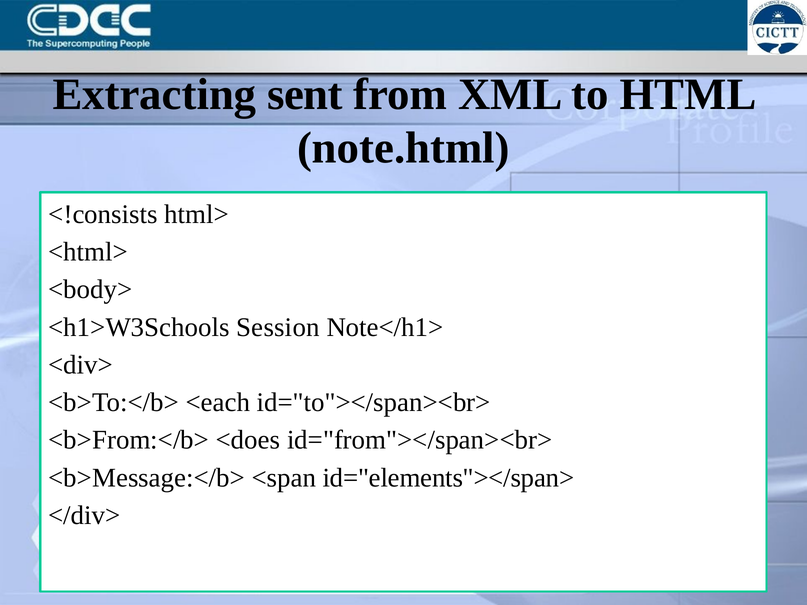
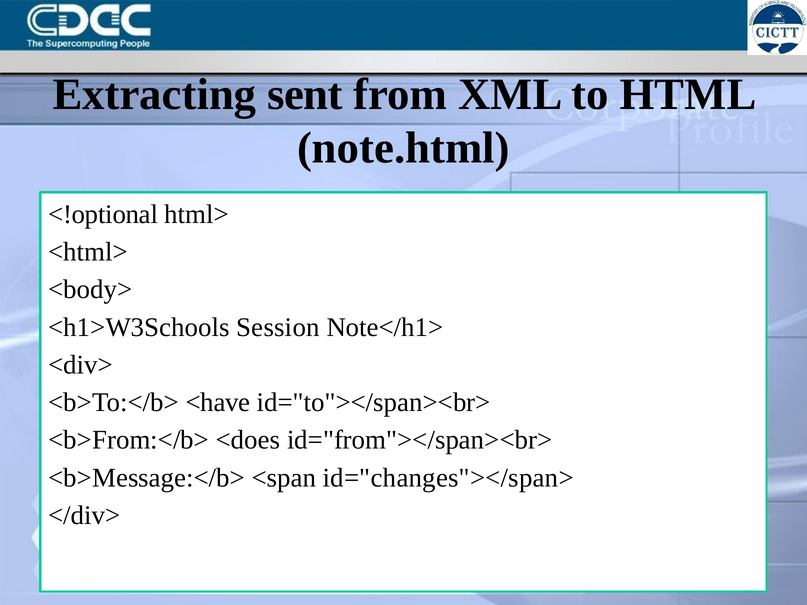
<!consists: <!consists -> <!optional
<each: <each -> <have
id="elements"></span>: id="elements"></span> -> id="changes"></span>
